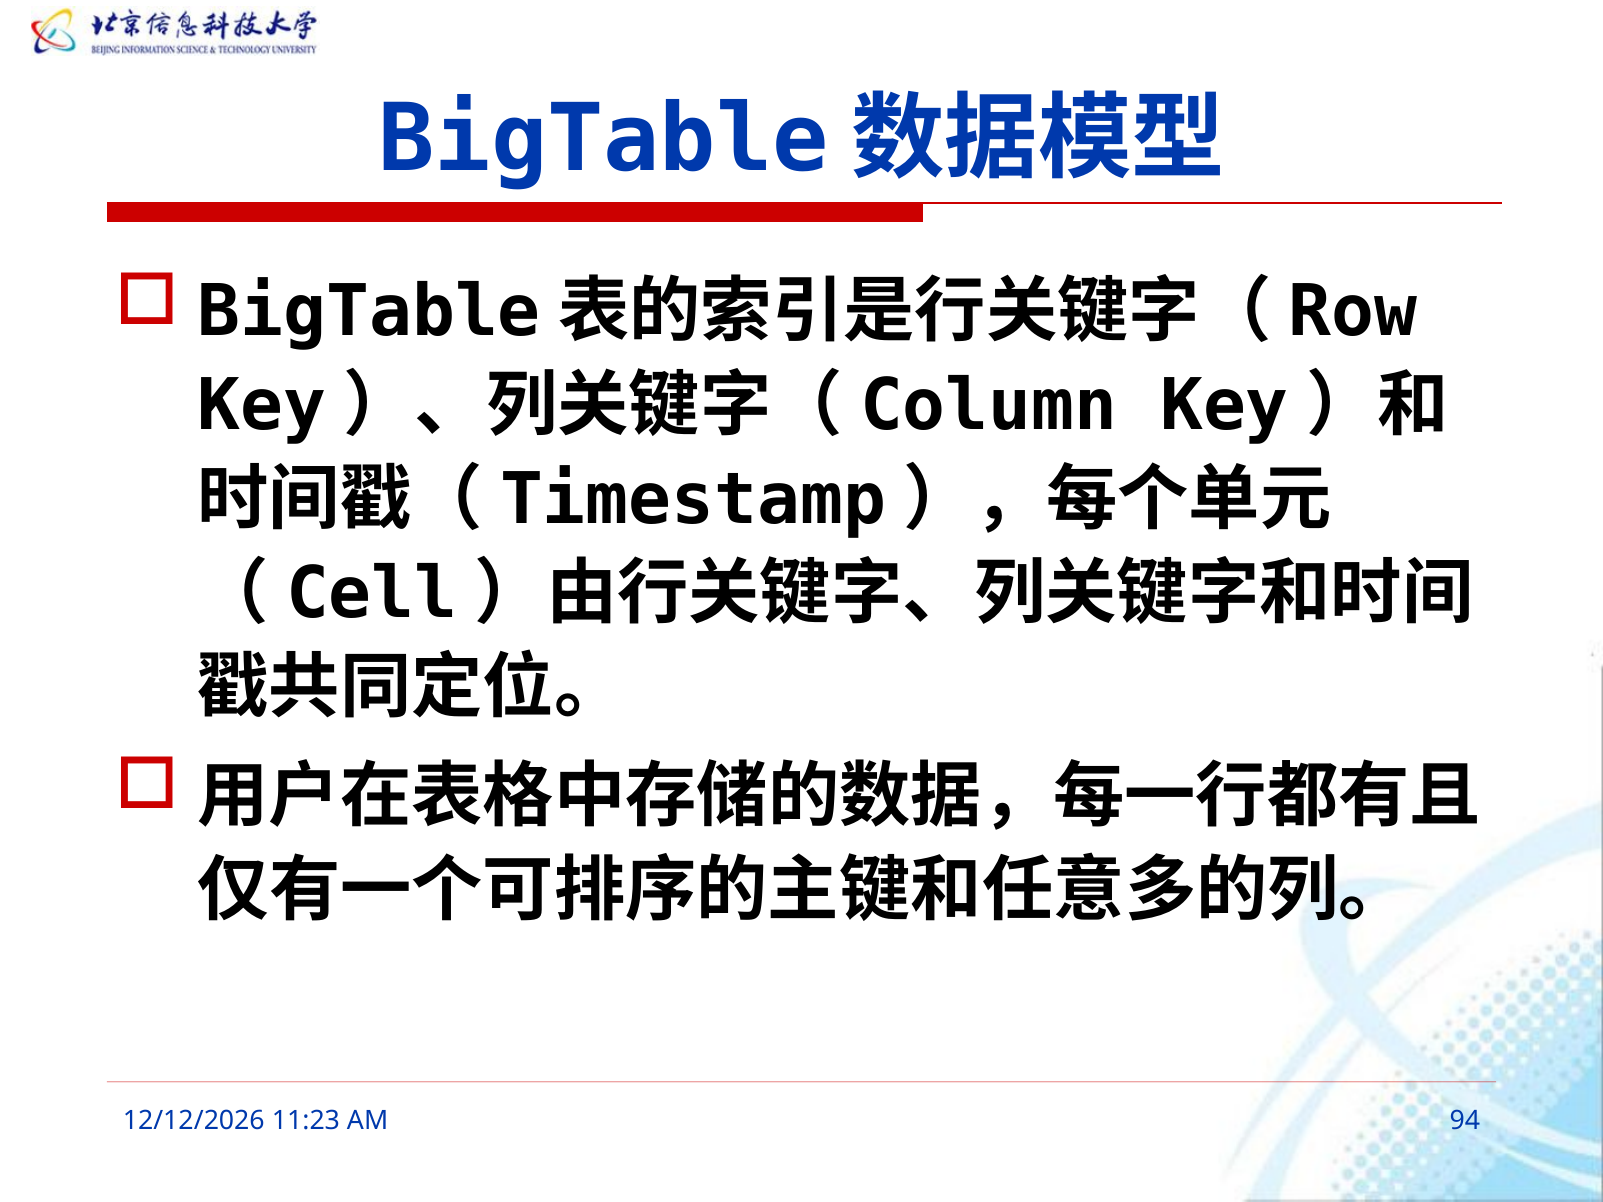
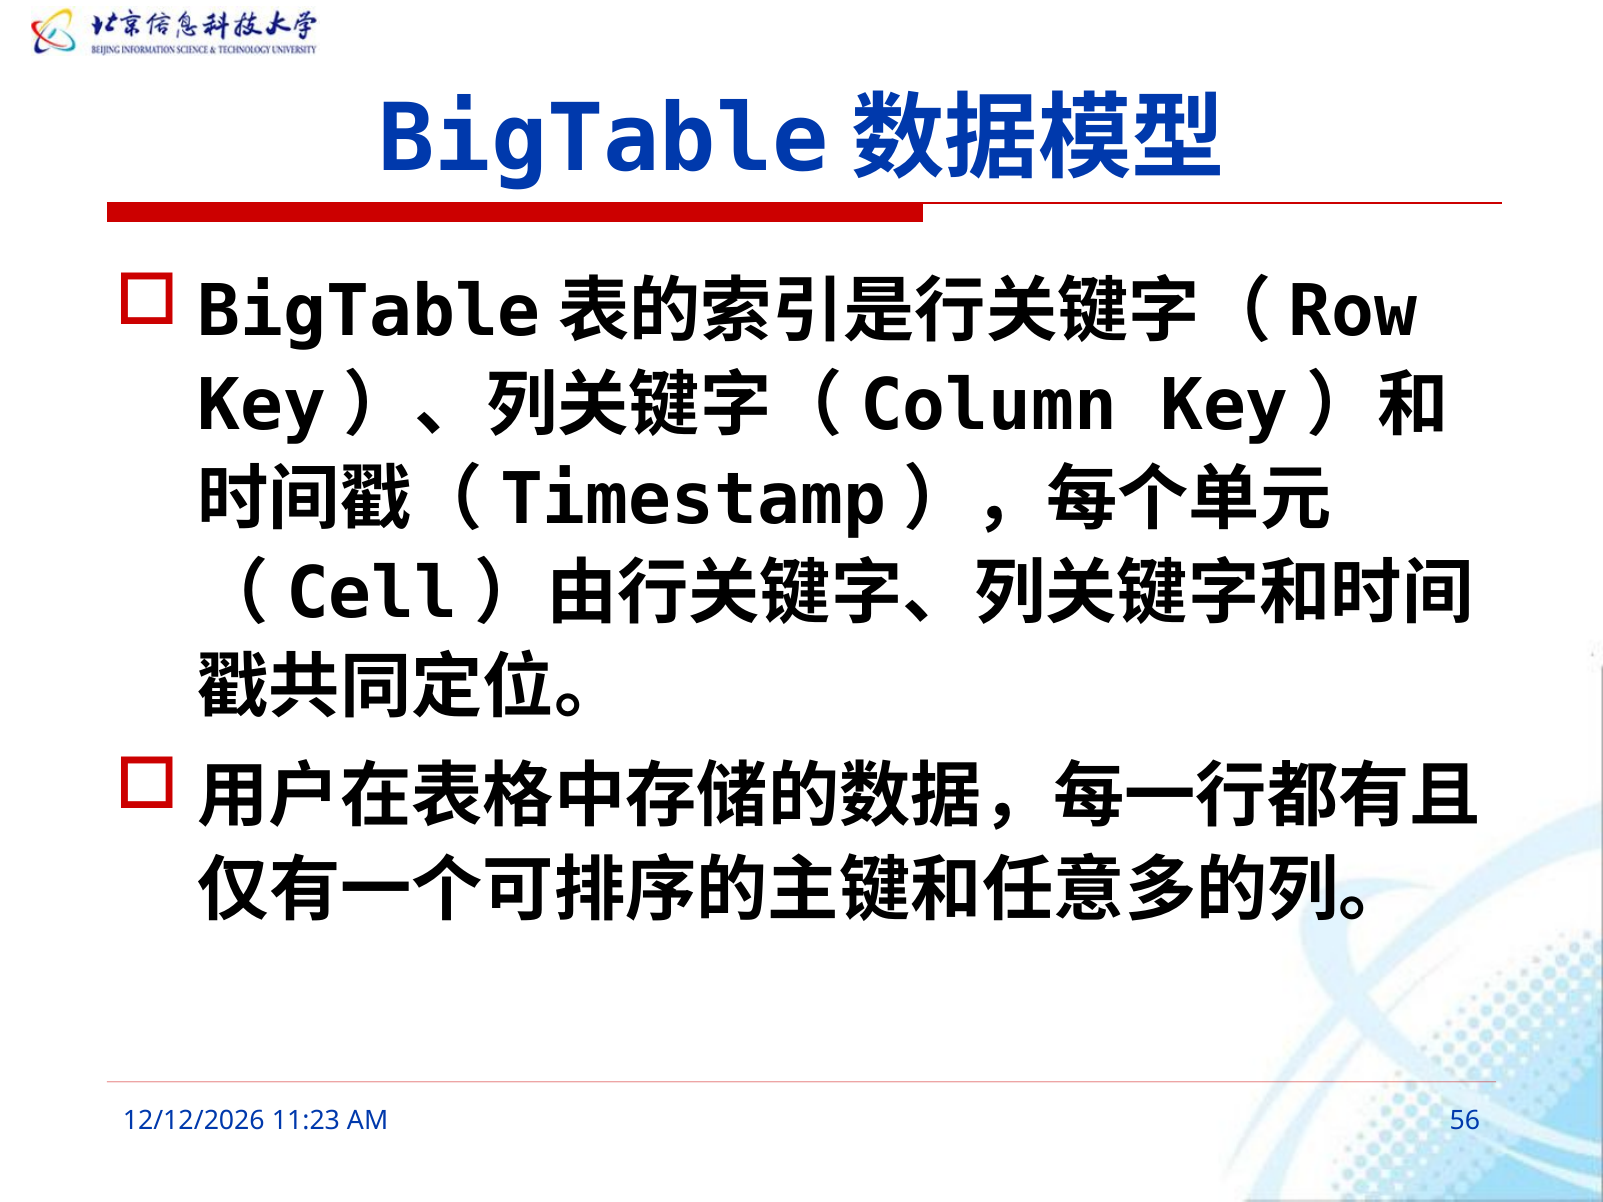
94: 94 -> 56
